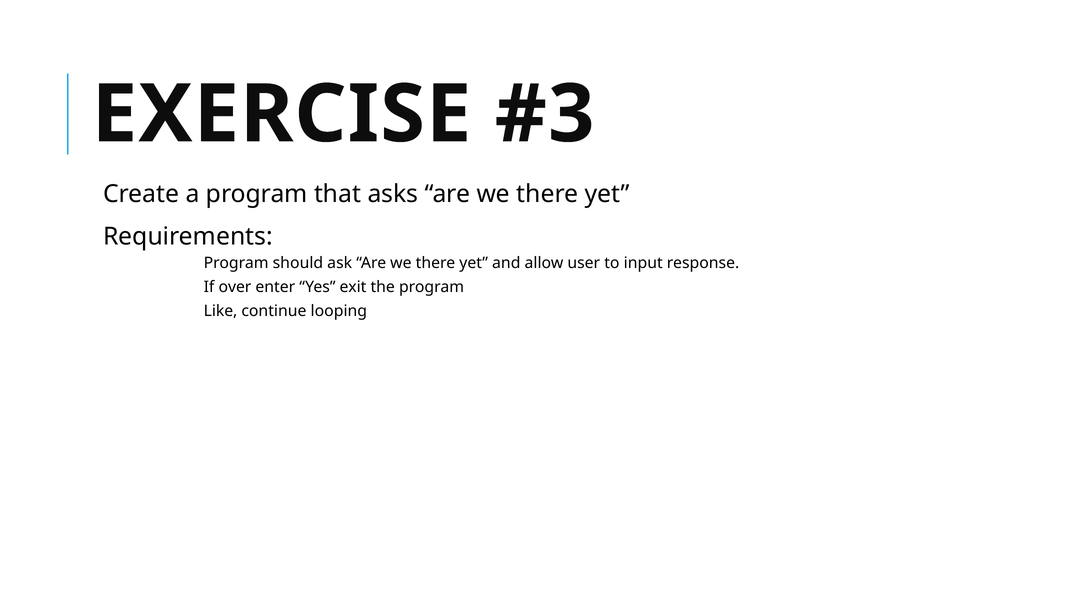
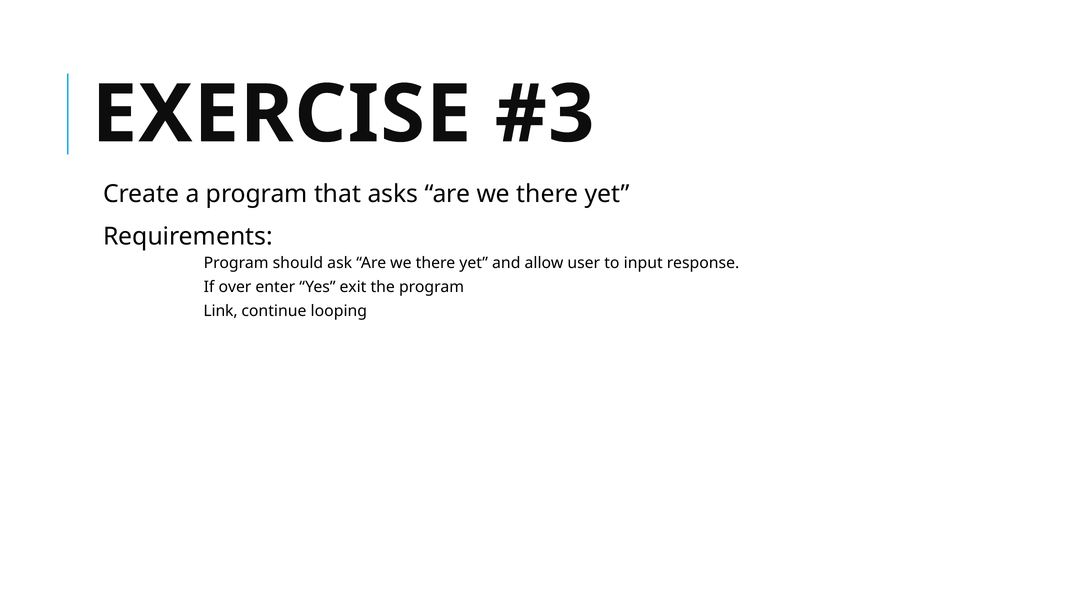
Like: Like -> Link
